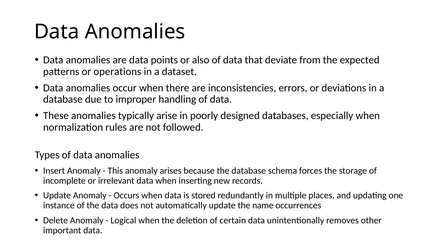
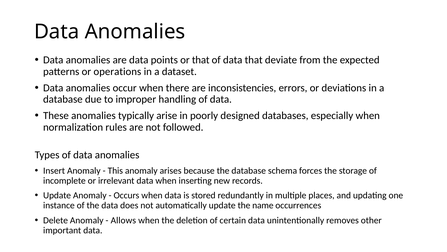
or also: also -> that
Logical: Logical -> Allows
